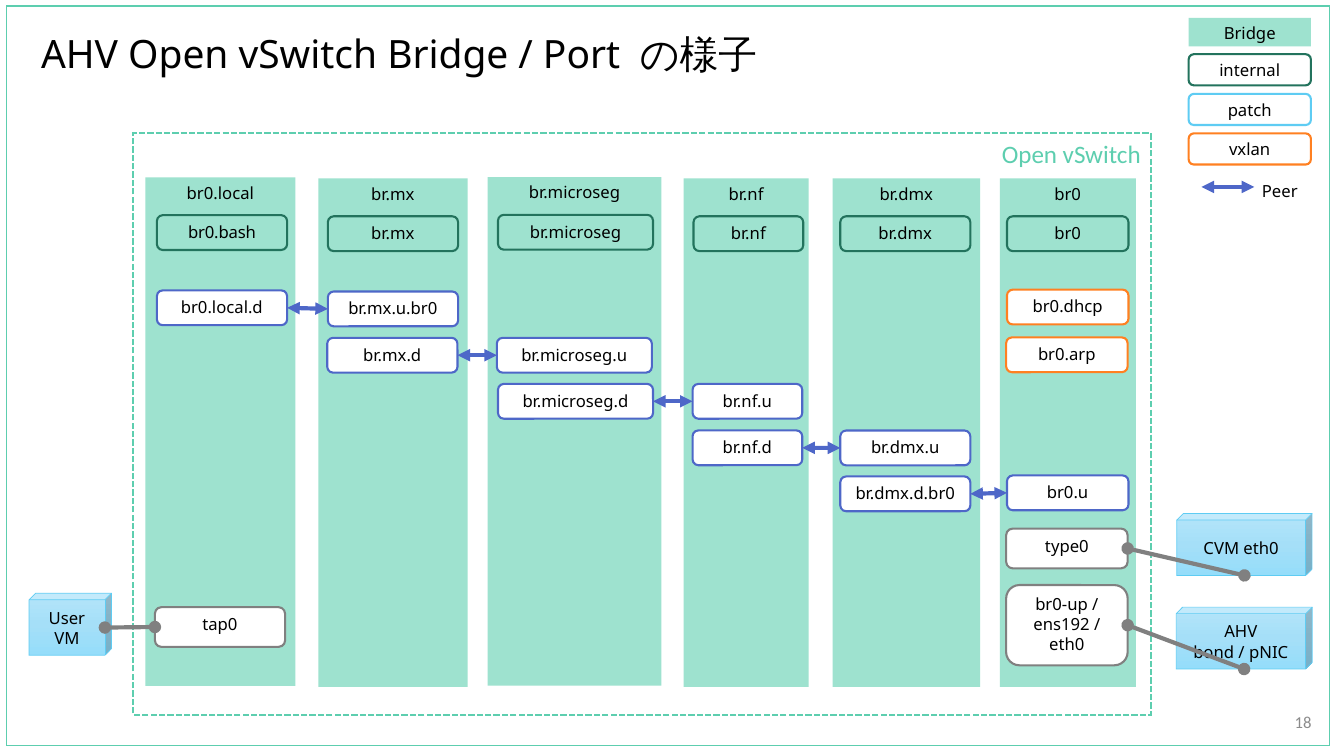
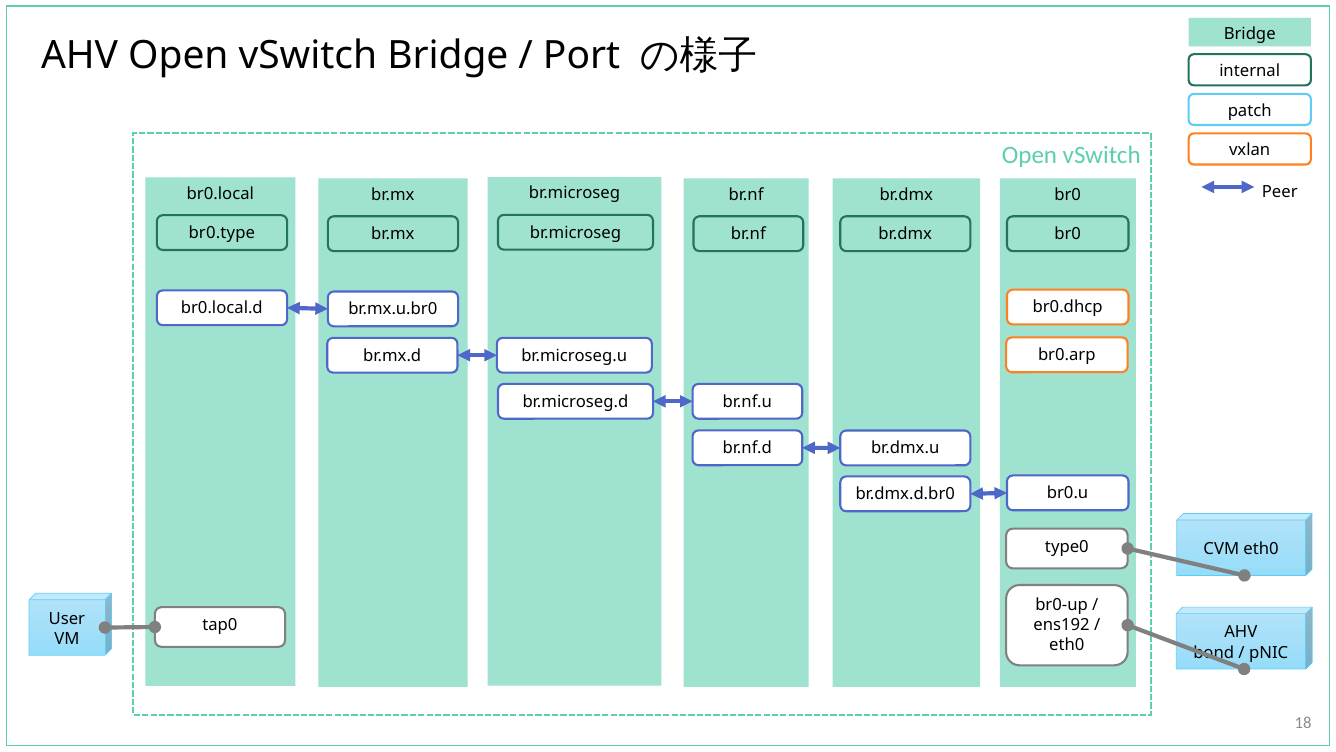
br0.bash: br0.bash -> br0.type
